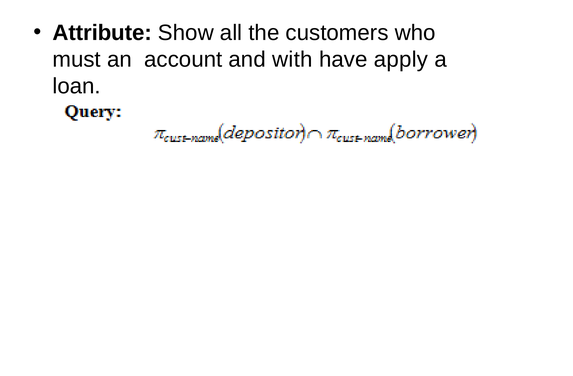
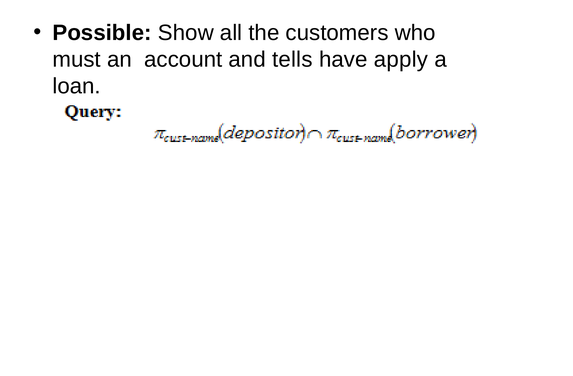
Attribute: Attribute -> Possible
with: with -> tells
